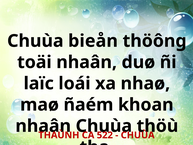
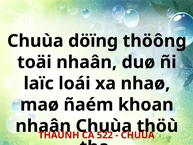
bieån: bieån -> döïng
